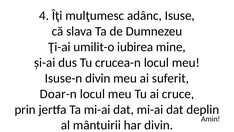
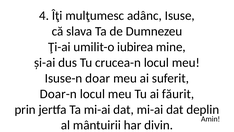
Isuse-n divin: divin -> doar
cruce: cruce -> făurit
